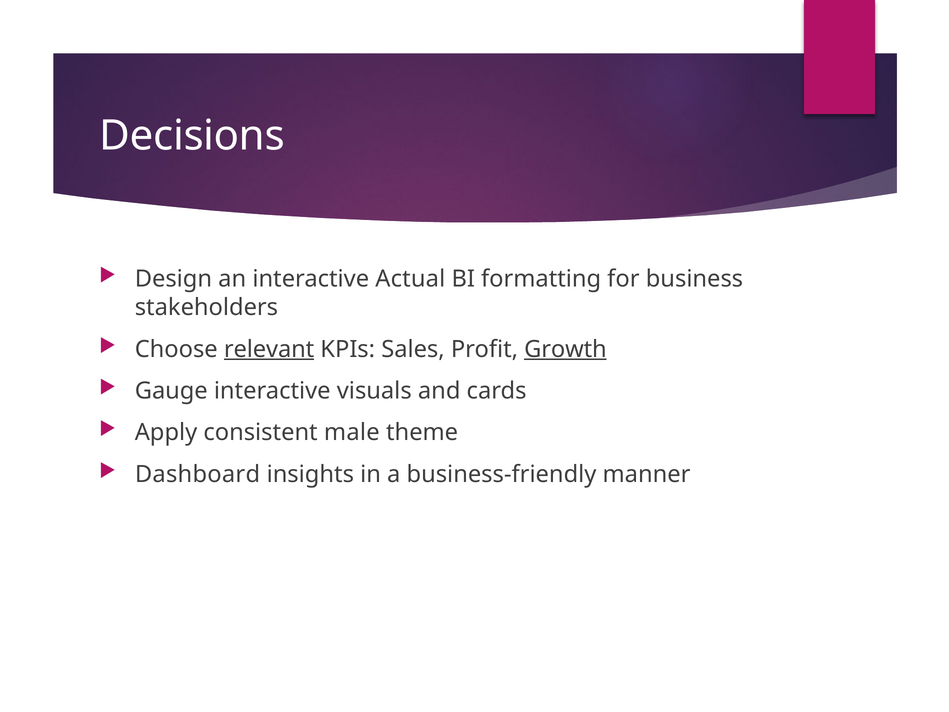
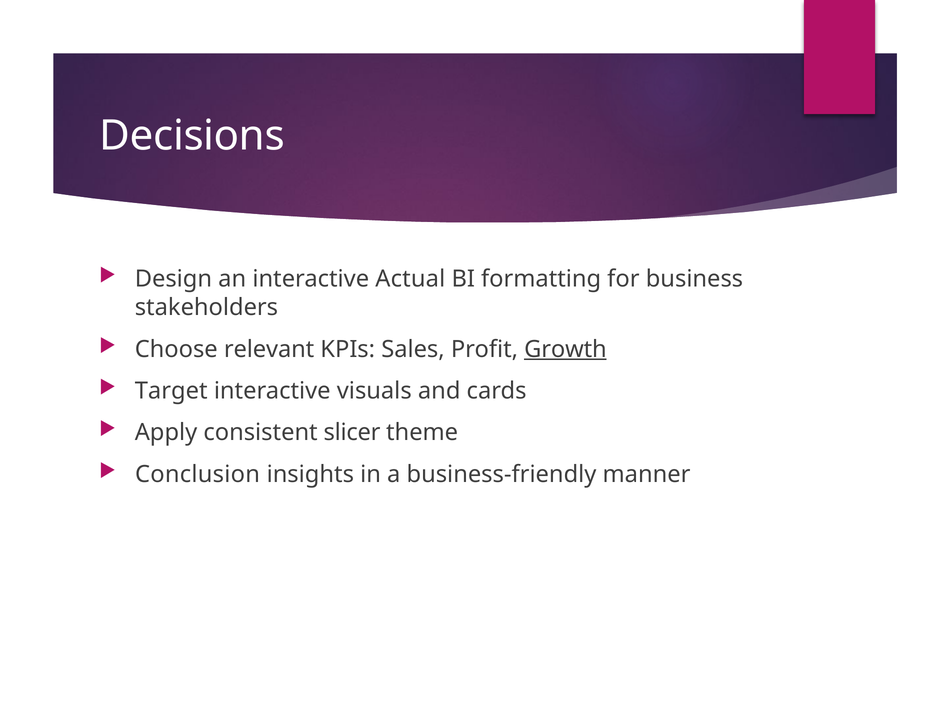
relevant underline: present -> none
Gauge: Gauge -> Target
male: male -> slicer
Dashboard: Dashboard -> Conclusion
